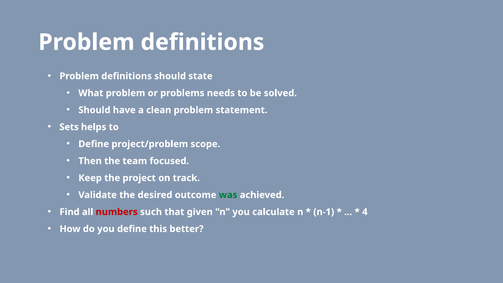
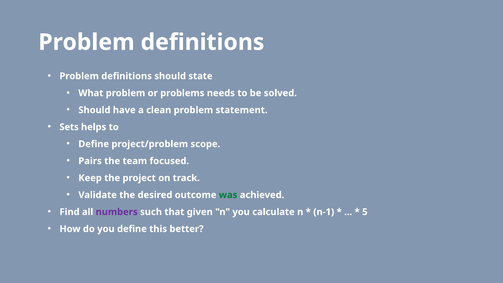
Then: Then -> Pairs
numbers colour: red -> purple
4: 4 -> 5
